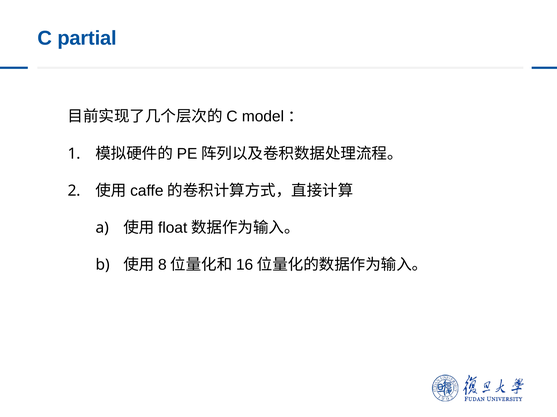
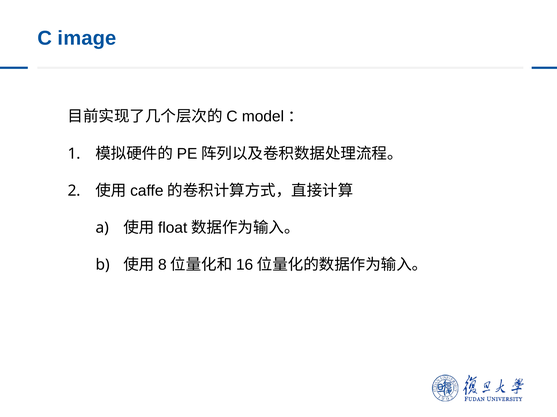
partial: partial -> image
